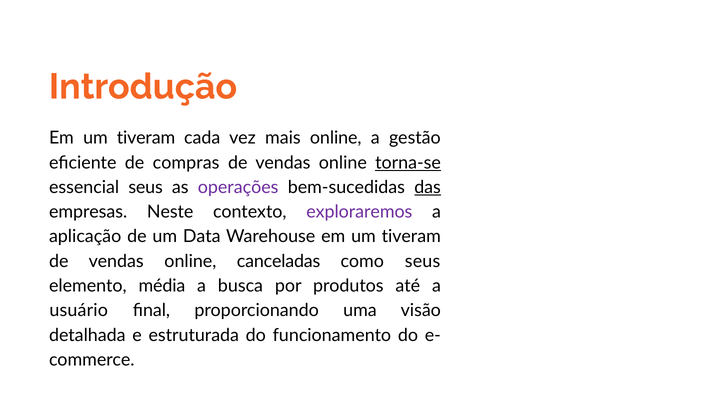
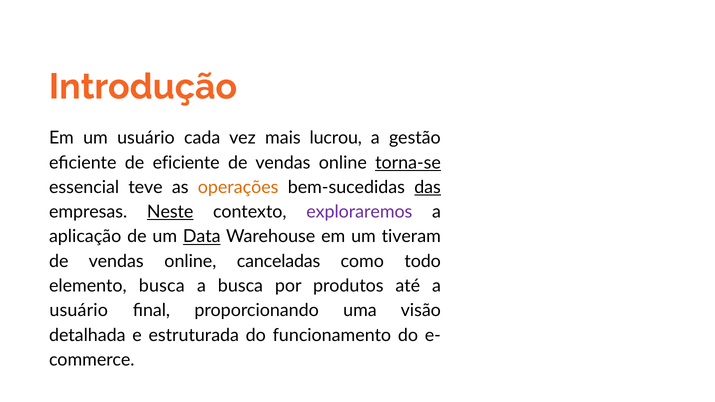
tiveram at (146, 138): tiveram -> usuário
mais online: online -> lucrou
de compras: compras -> eficiente
essencial seus: seus -> teve
operações colour: purple -> orange
Neste underline: none -> present
Data underline: none -> present
como seus: seus -> todo
elemento média: média -> busca
